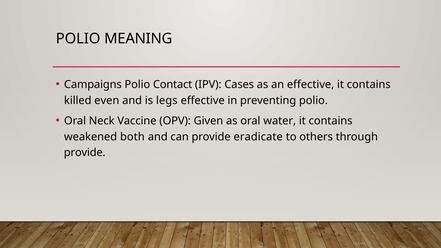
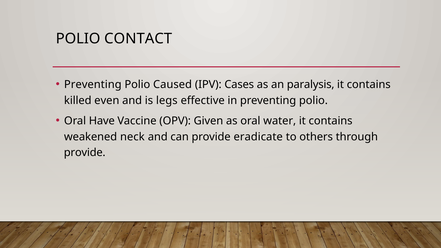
MEANING: MEANING -> CONTACT
Campaigns at (93, 85): Campaigns -> Preventing
Contact: Contact -> Caused
an effective: effective -> paralysis
Neck: Neck -> Have
both: both -> neck
